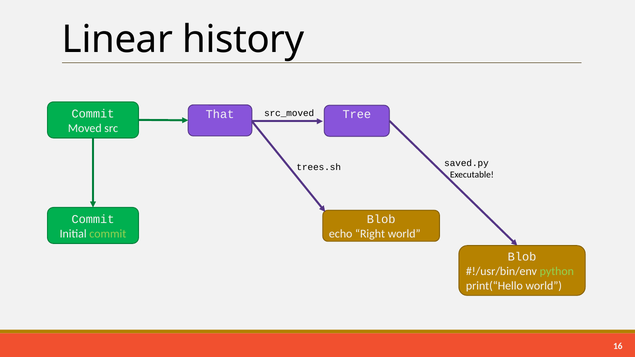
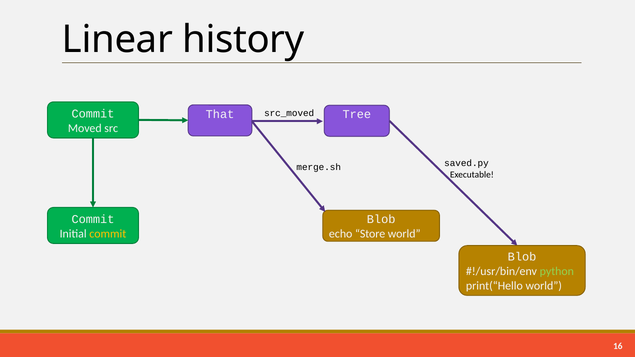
trees.sh: trees.sh -> merge.sh
commit at (108, 234) colour: light green -> yellow
Right: Right -> Store
